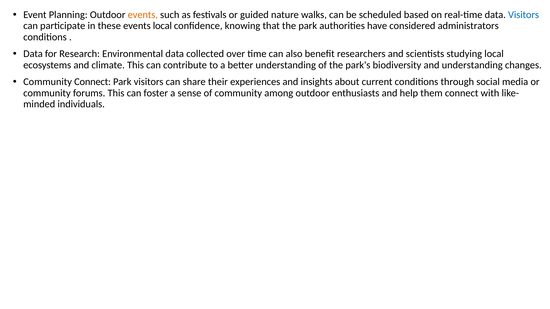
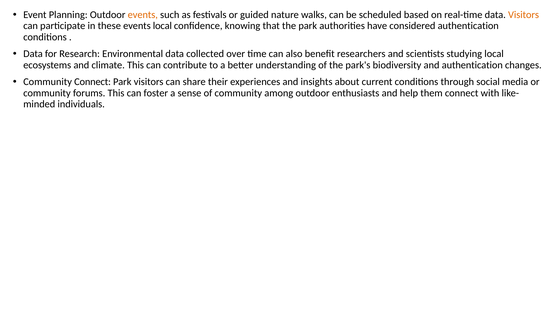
Visitors at (524, 15) colour: blue -> orange
considered administrators: administrators -> authentication
and understanding: understanding -> authentication
